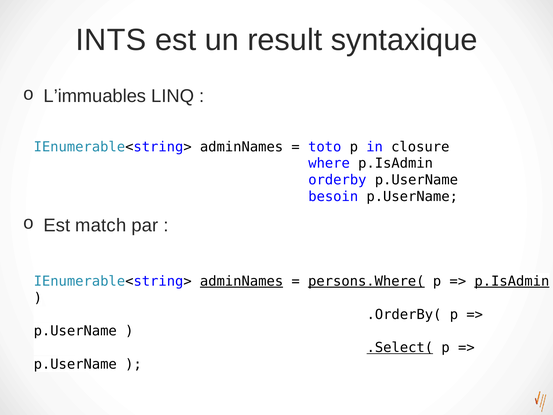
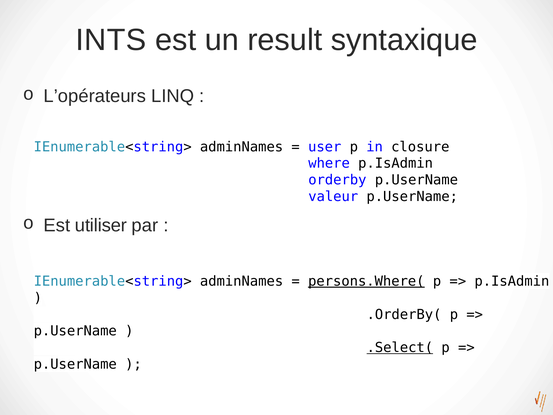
L’immuables: L’immuables -> L’opérateurs
toto: toto -> user
besoin: besoin -> valeur
match: match -> utiliser
adminNames at (242, 281) underline: present -> none
p.IsAdmin at (512, 281) underline: present -> none
